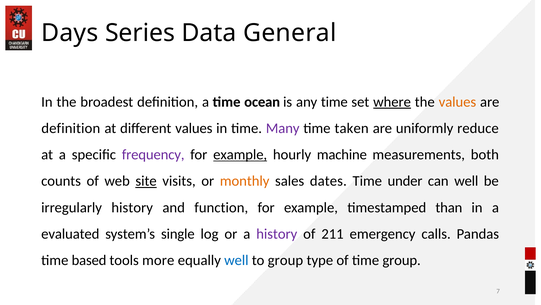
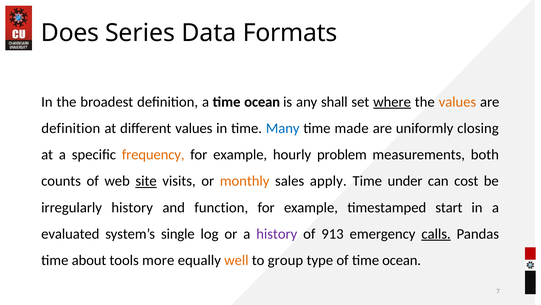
Days: Days -> Does
General: General -> Formats
any time: time -> shall
Many colour: purple -> blue
taken: taken -> made
reduce: reduce -> closing
frequency colour: purple -> orange
example at (240, 154) underline: present -> none
machine: machine -> problem
dates: dates -> apply
can well: well -> cost
than: than -> start
211: 211 -> 913
calls underline: none -> present
based: based -> about
well at (236, 260) colour: blue -> orange
of time group: group -> ocean
